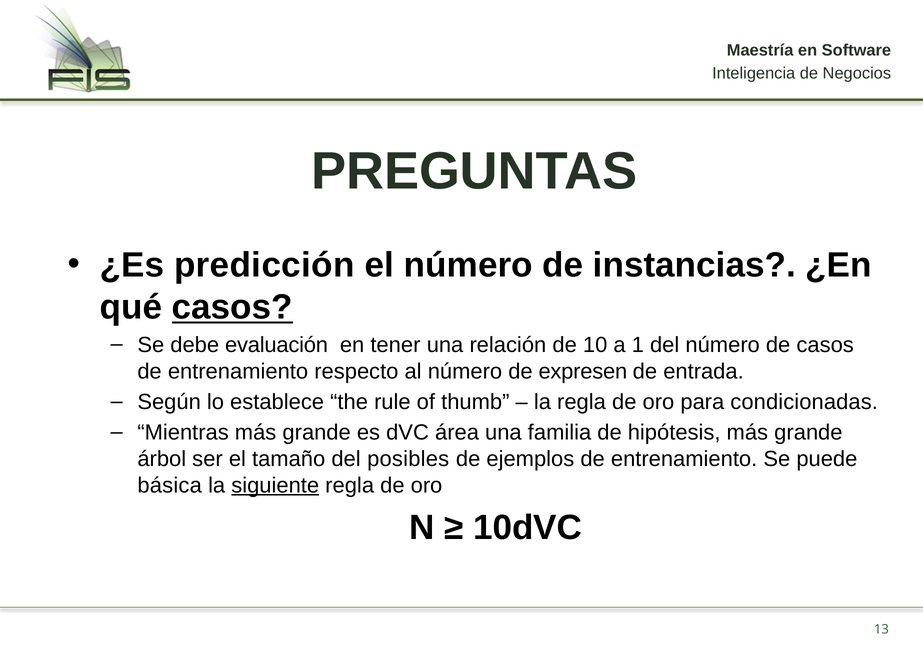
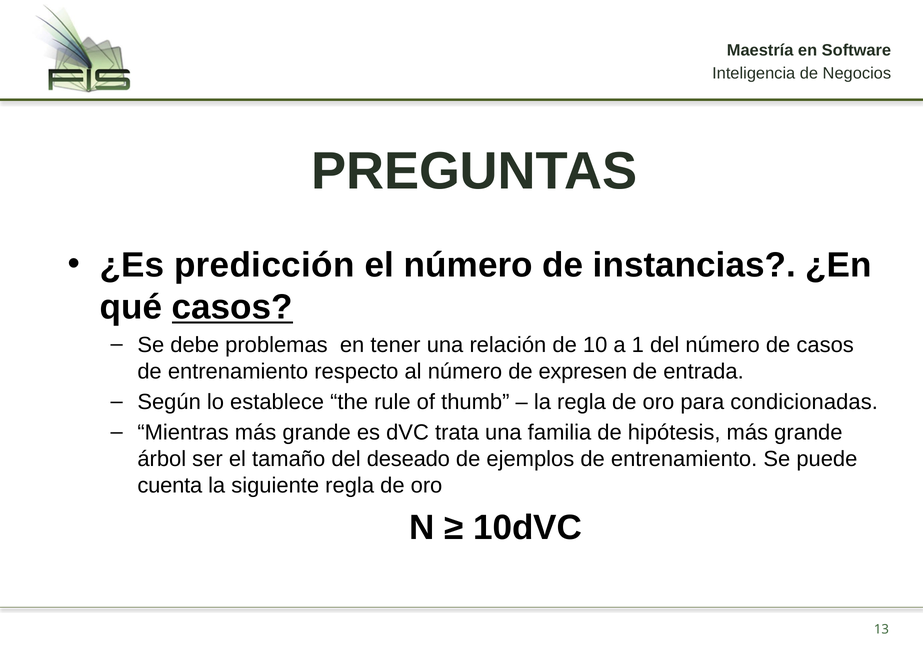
evaluación: evaluación -> problemas
área: área -> trata
posibles: posibles -> deseado
básica: básica -> cuenta
siguiente underline: present -> none
